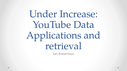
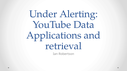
Increase: Increase -> Alerting
